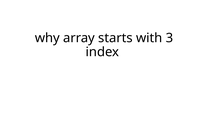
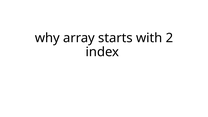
3: 3 -> 2
